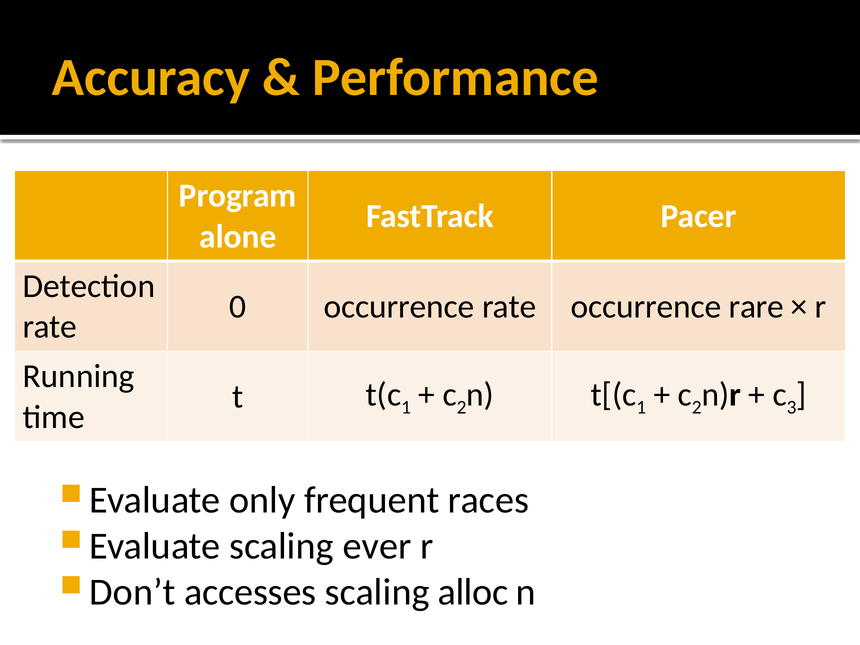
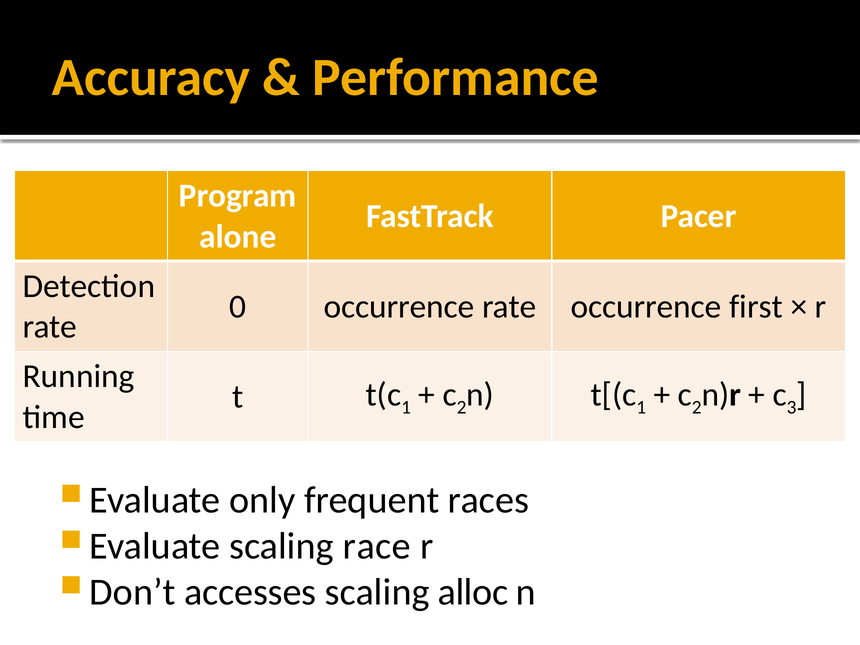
rare: rare -> first
ever: ever -> race
